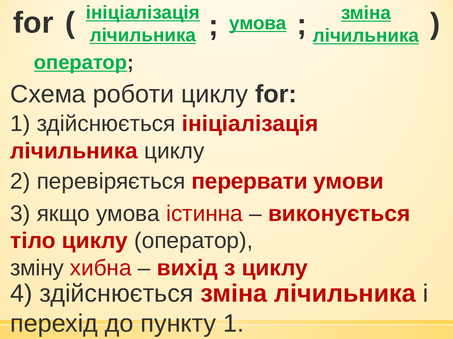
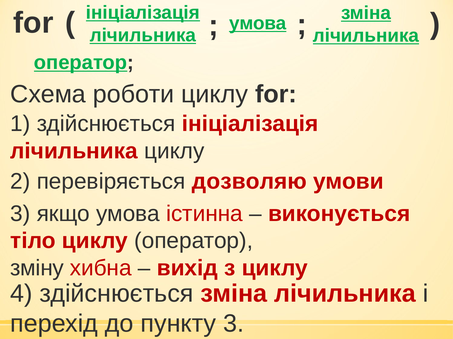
перервати: перервати -> дозволяю
пункту 1: 1 -> 3
